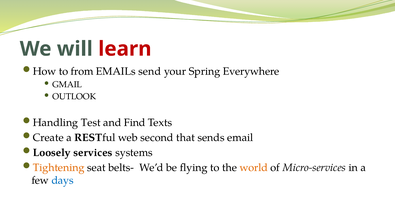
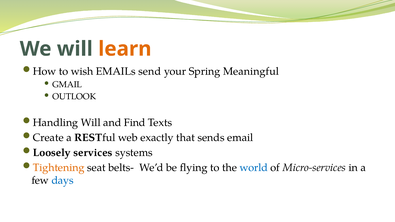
learn colour: red -> orange
from: from -> wish
Everywhere: Everywhere -> Meaningful
Handling Test: Test -> Will
second: second -> exactly
world colour: orange -> blue
